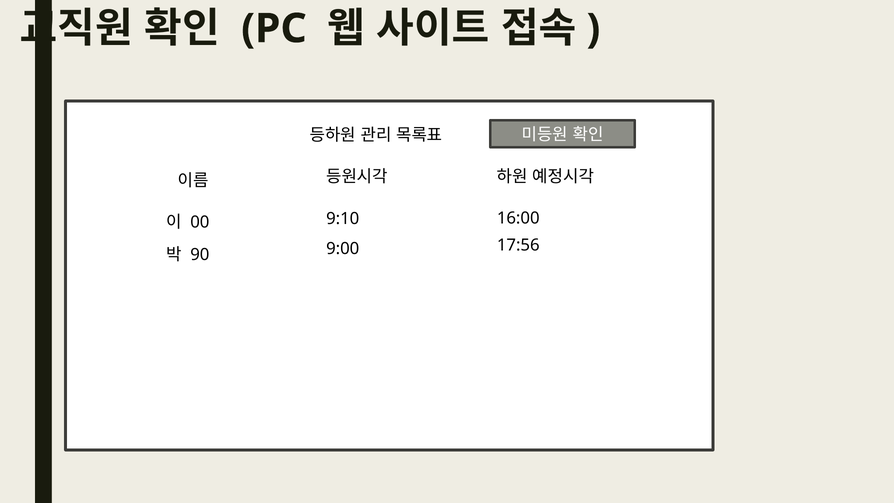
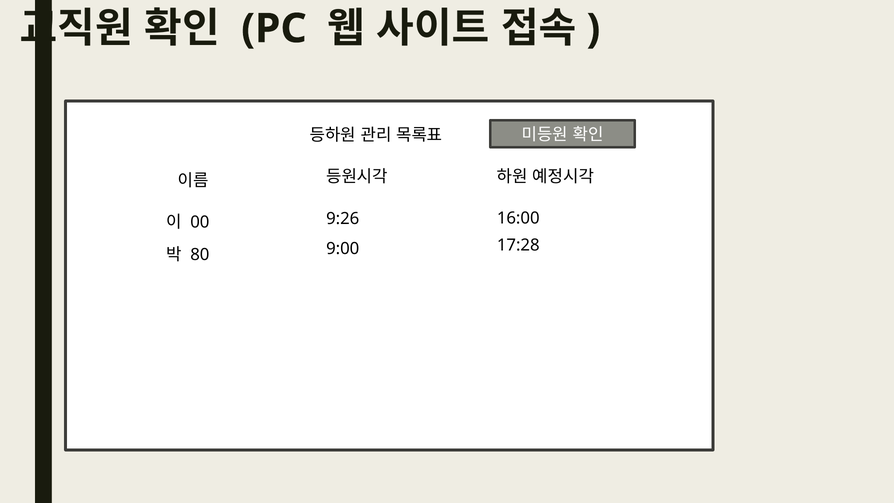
9:10: 9:10 -> 9:26
90: 90 -> 80
17:56: 17:56 -> 17:28
